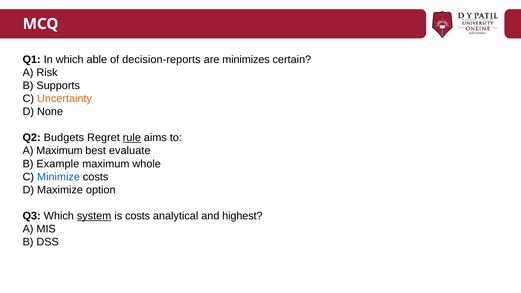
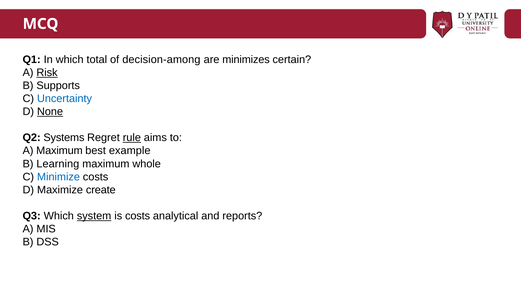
able: able -> total
decision-reports: decision-reports -> decision-among
Risk underline: none -> present
Uncertainty colour: orange -> blue
None underline: none -> present
Budgets: Budgets -> Systems
evaluate: evaluate -> example
Example: Example -> Learning
option: option -> create
highest: highest -> reports
